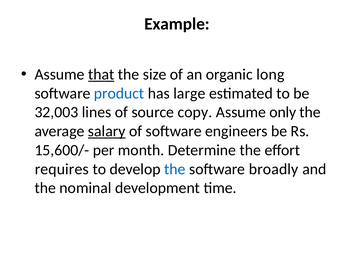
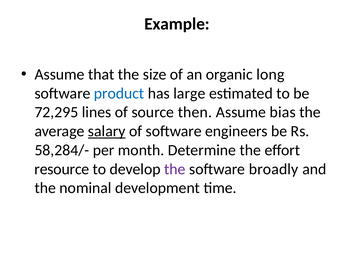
that underline: present -> none
32,003: 32,003 -> 72,295
copy: copy -> then
only: only -> bias
15,600/-: 15,600/- -> 58,284/-
requires: requires -> resource
the at (175, 169) colour: blue -> purple
